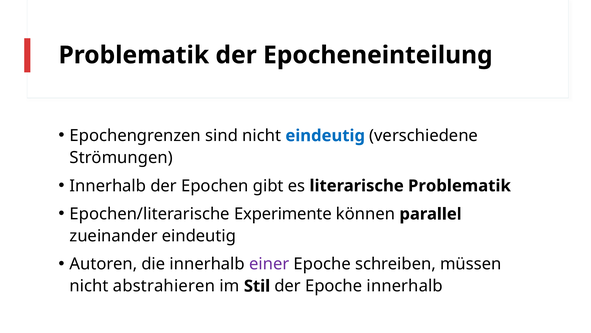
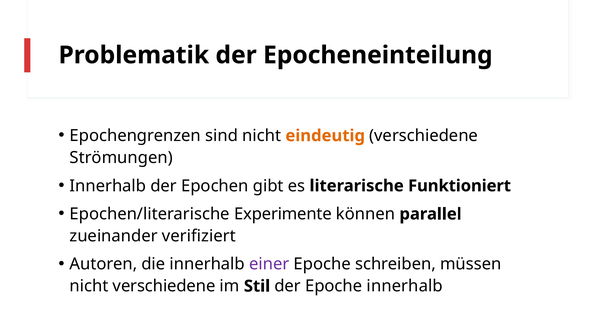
eindeutig at (325, 135) colour: blue -> orange
literarische Problematik: Problematik -> Funktioniert
zueinander eindeutig: eindeutig -> verifiziert
nicht abstrahieren: abstrahieren -> verschiedene
